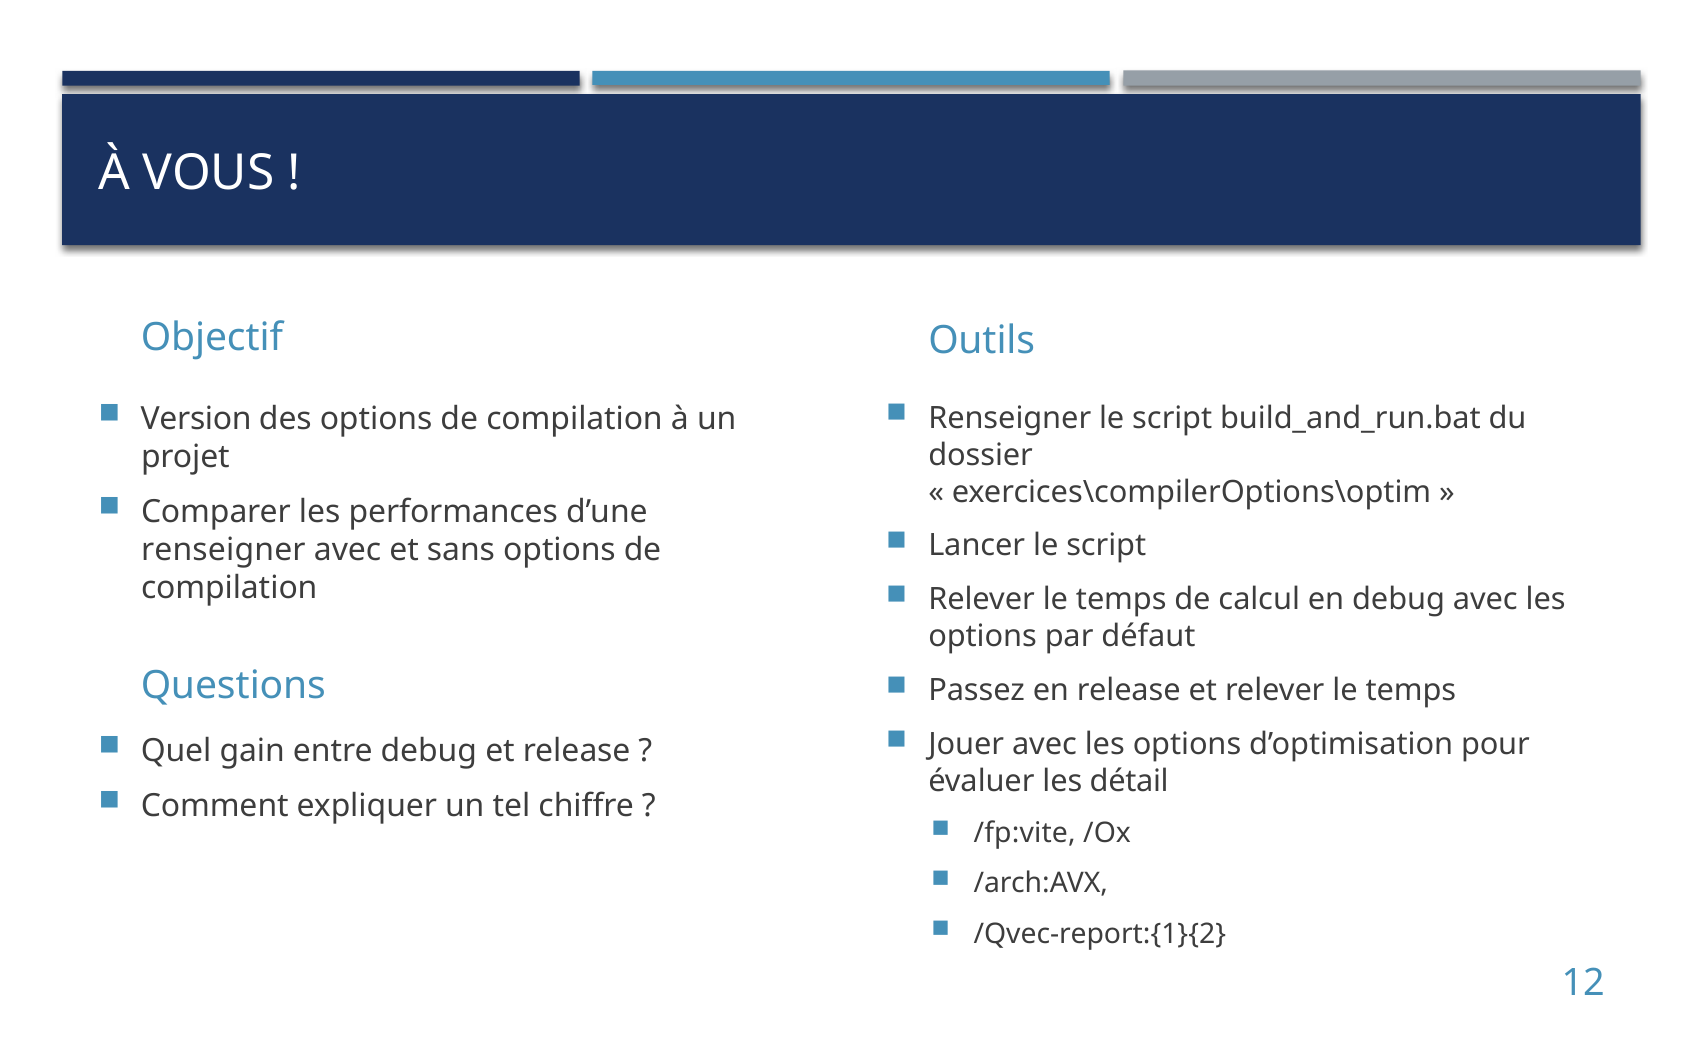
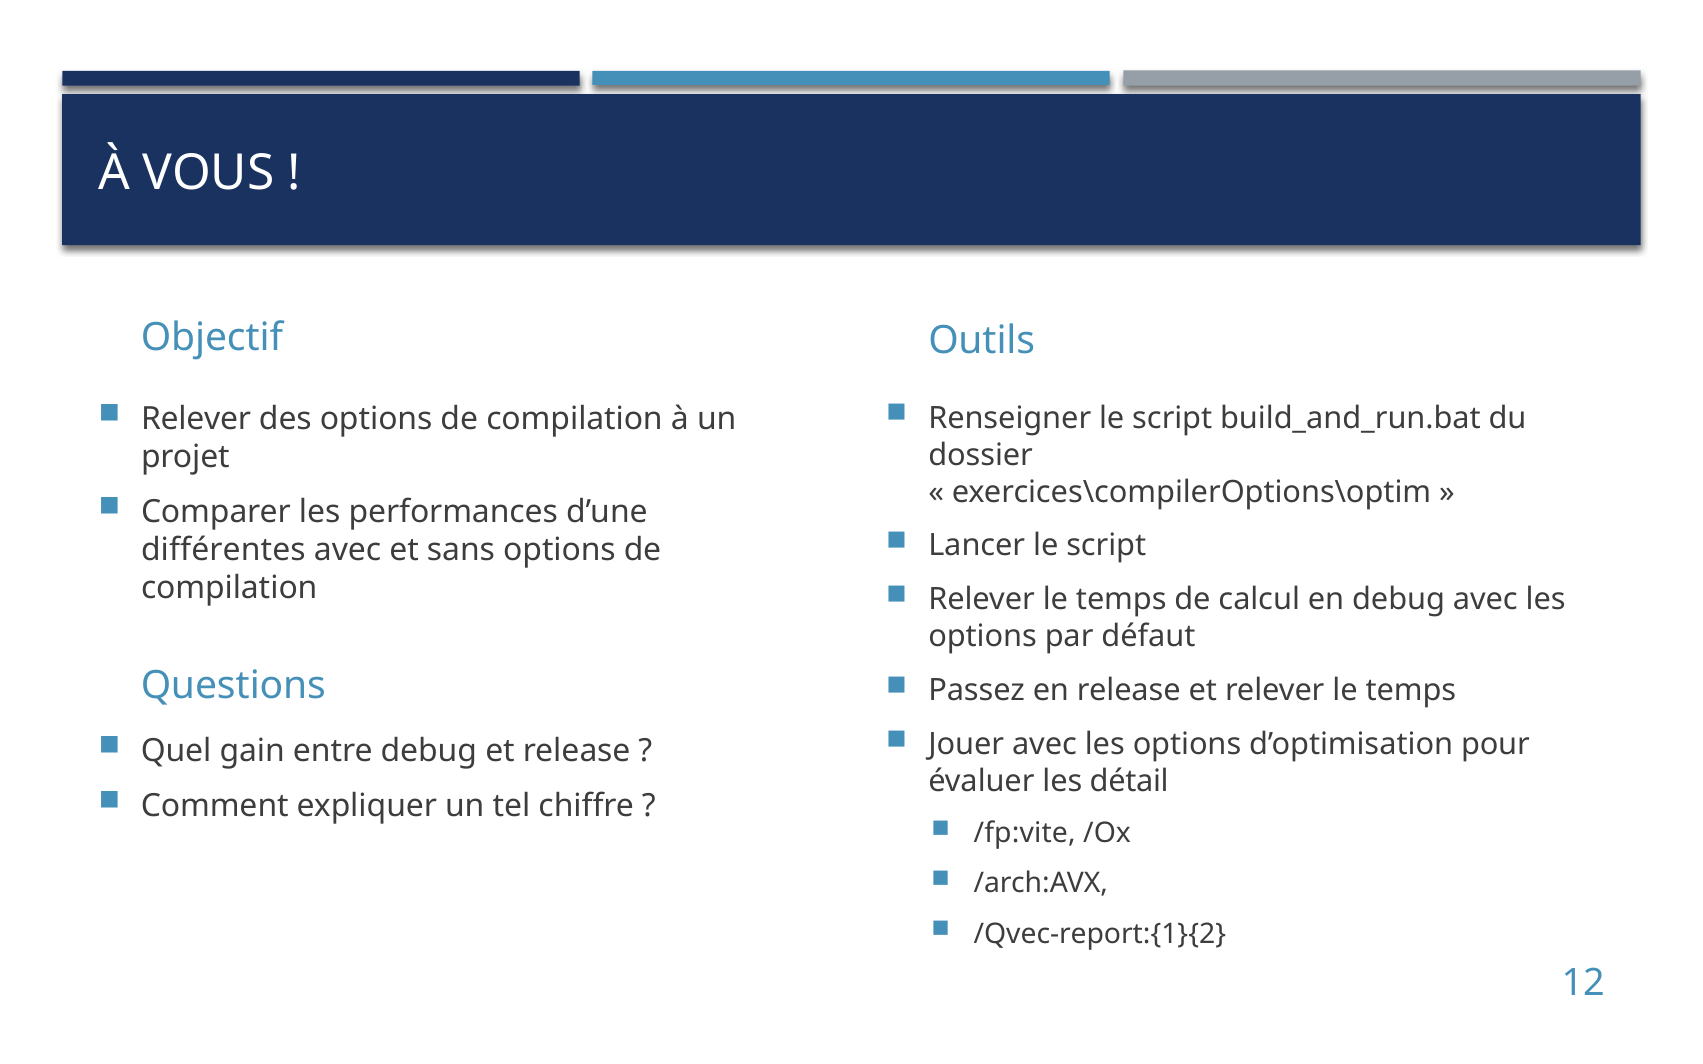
Version at (196, 419): Version -> Relever
renseigner at (223, 550): renseigner -> différentes
